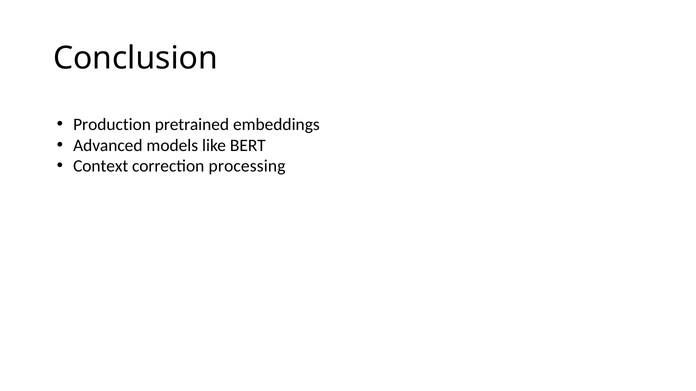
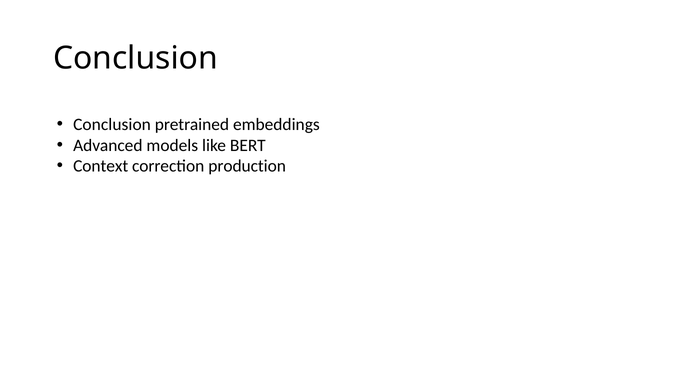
Production at (112, 125): Production -> Conclusion
processing: processing -> production
